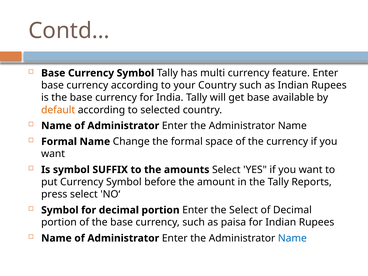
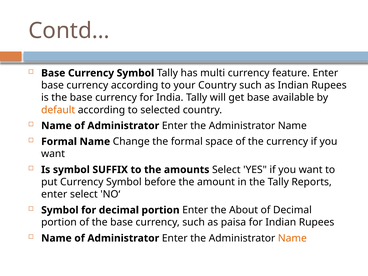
press at (54, 194): press -> enter
the Select: Select -> About
Name at (292, 238) colour: blue -> orange
